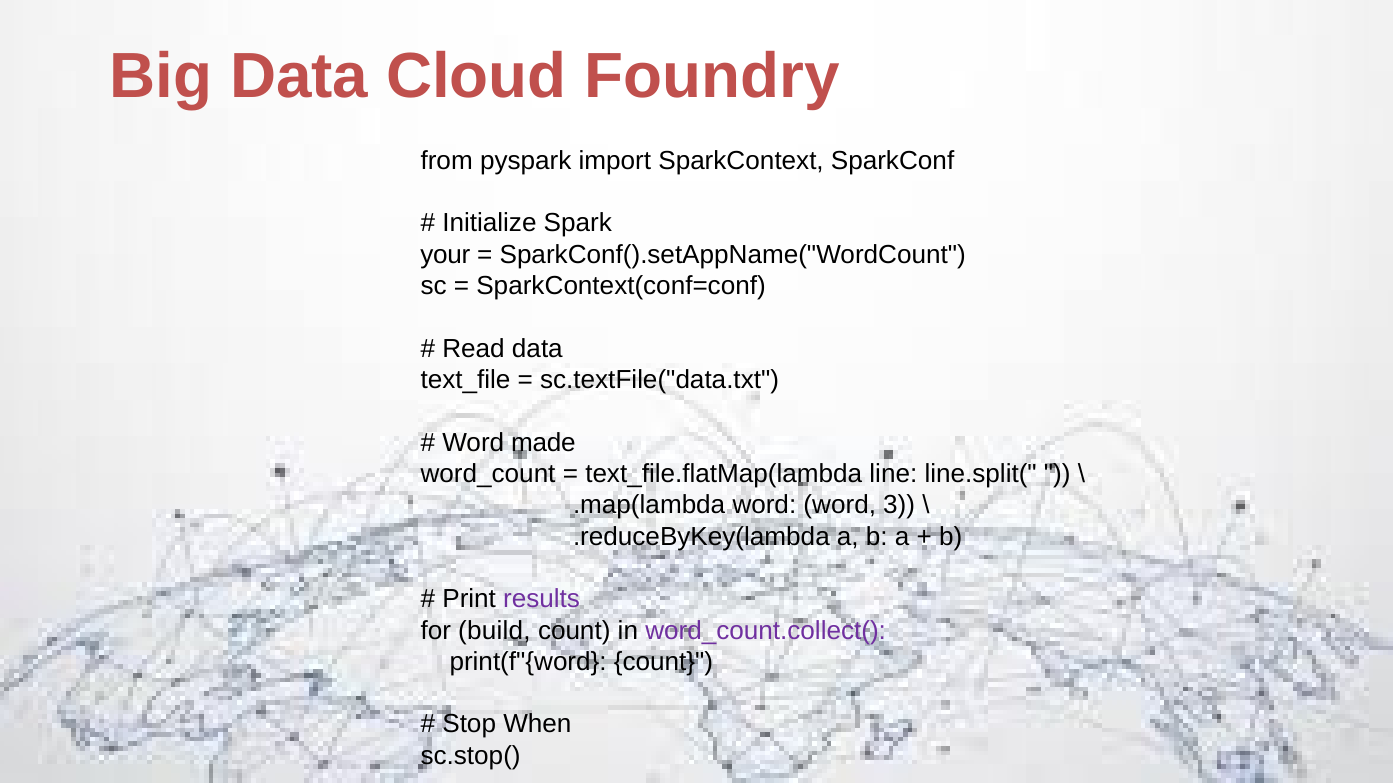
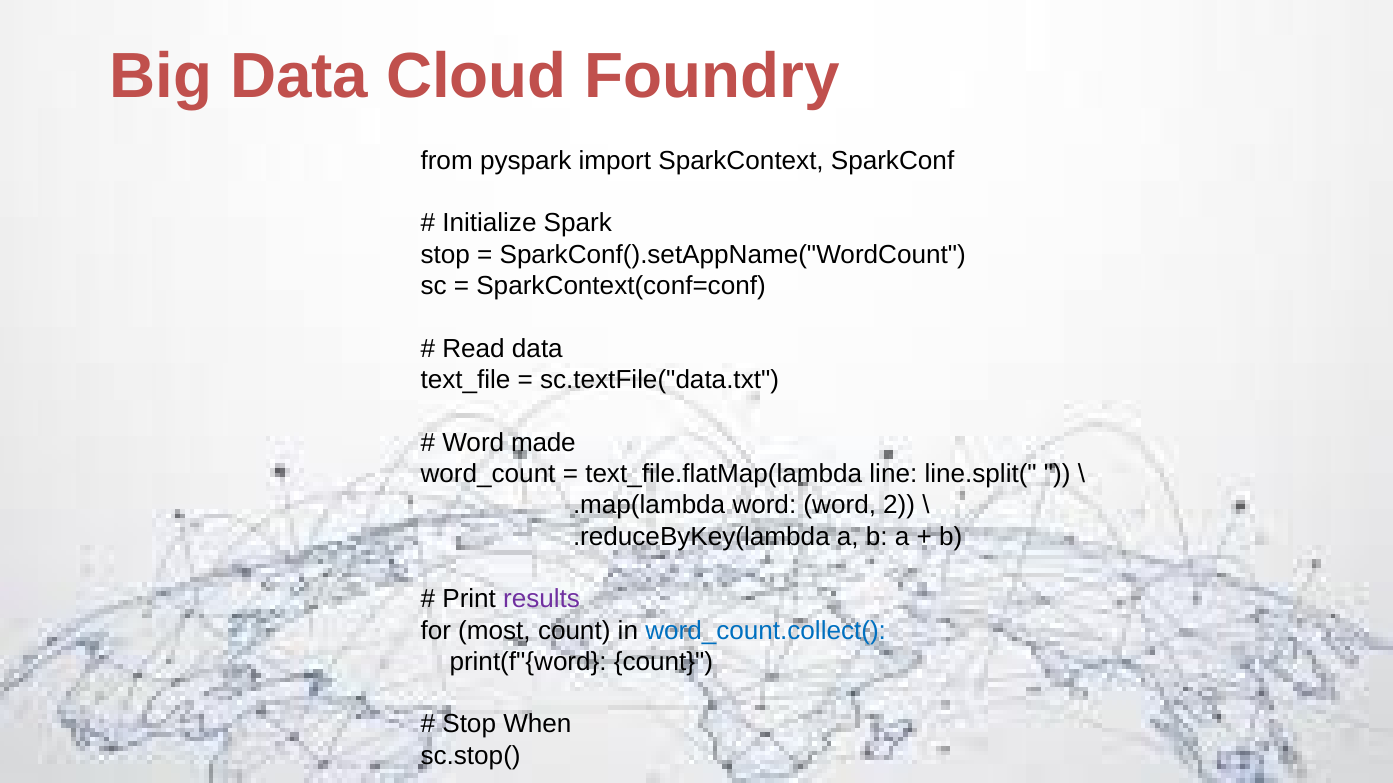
your at (445, 255): your -> stop
3: 3 -> 2
build: build -> most
word_count.collect( colour: purple -> blue
